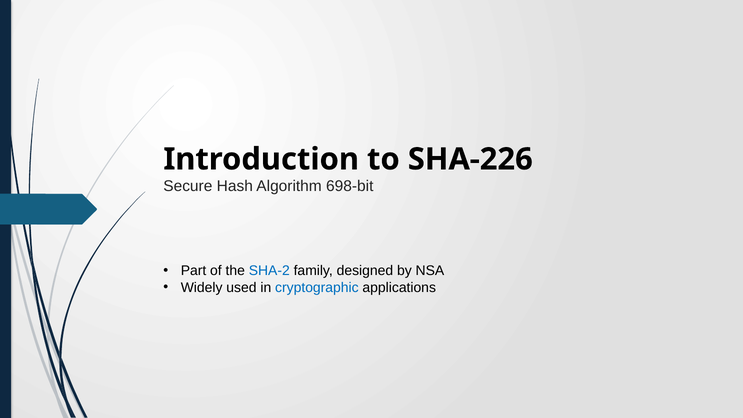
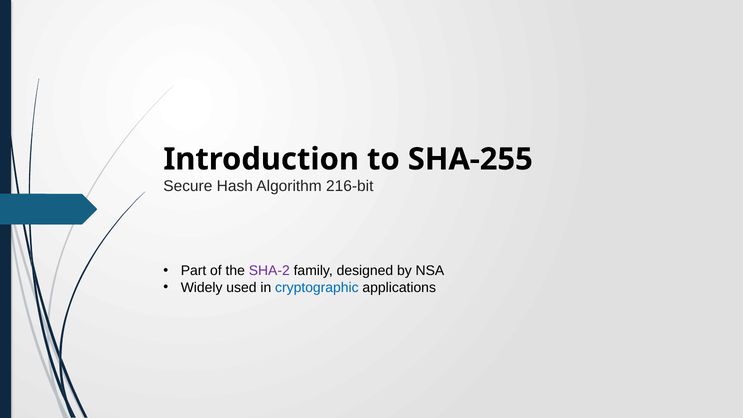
SHA-226: SHA-226 -> SHA-255
698-bit: 698-bit -> 216-bit
SHA-2 colour: blue -> purple
